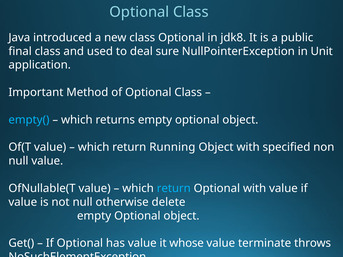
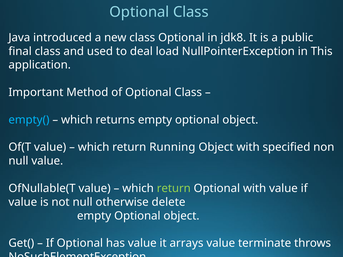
sure: sure -> load
Unit: Unit -> This
return at (174, 189) colour: light blue -> light green
whose: whose -> arrays
